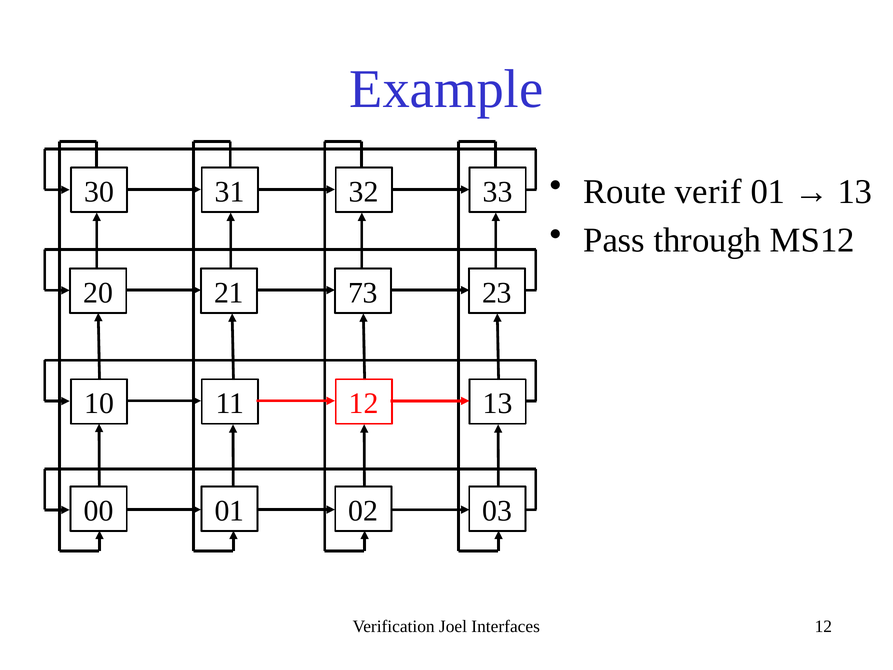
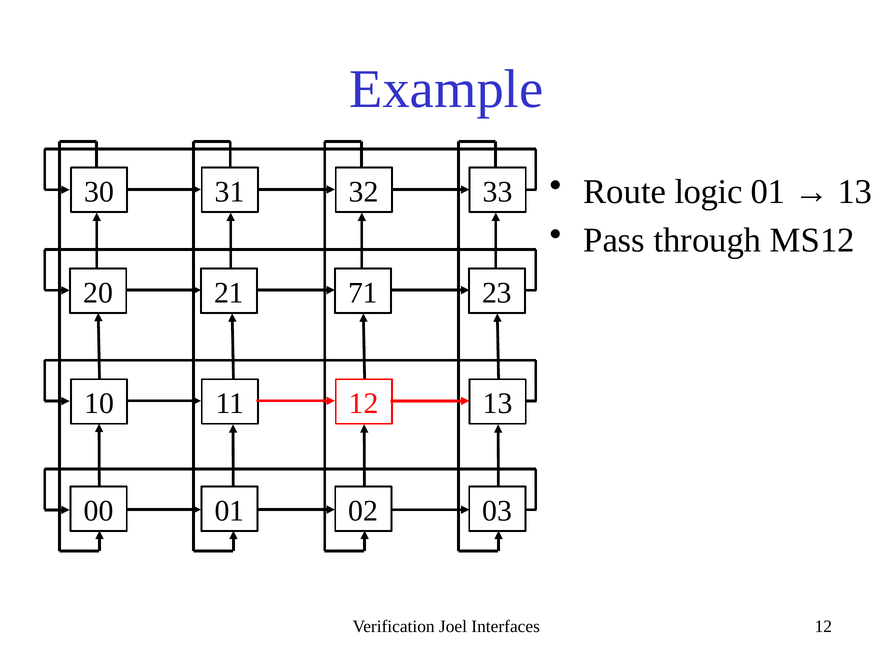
verif: verif -> logic
73: 73 -> 71
